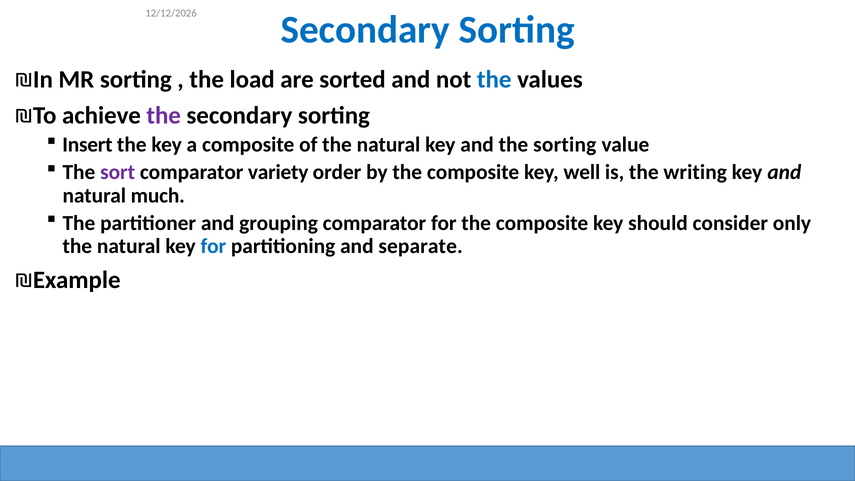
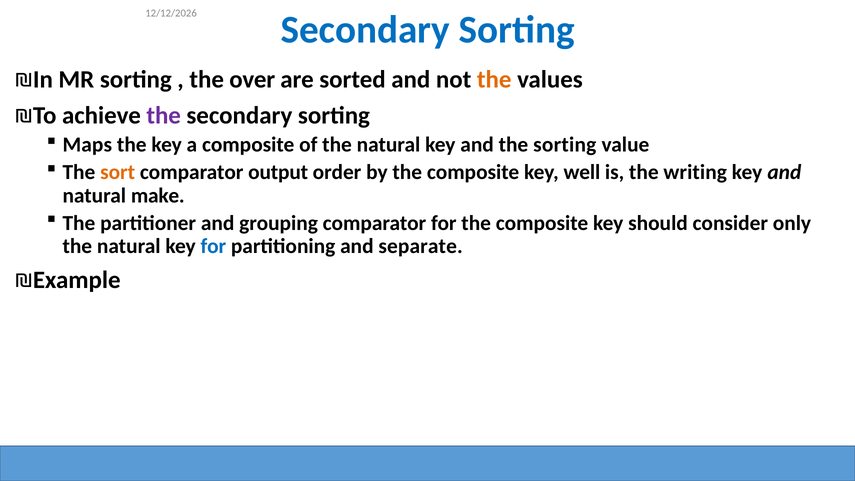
load: load -> over
the at (494, 80) colour: blue -> orange
Insert: Insert -> Maps
sort colour: purple -> orange
variety: variety -> output
much: much -> make
